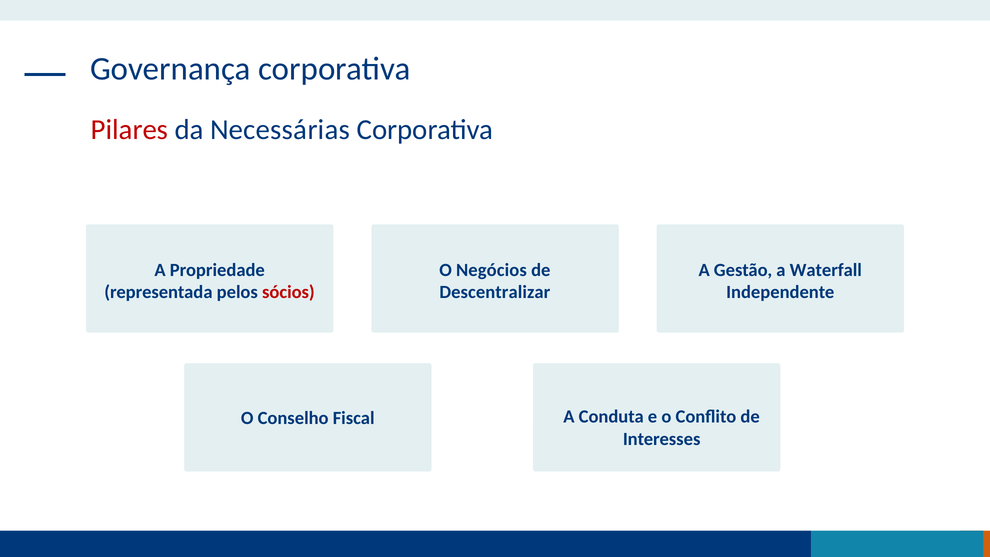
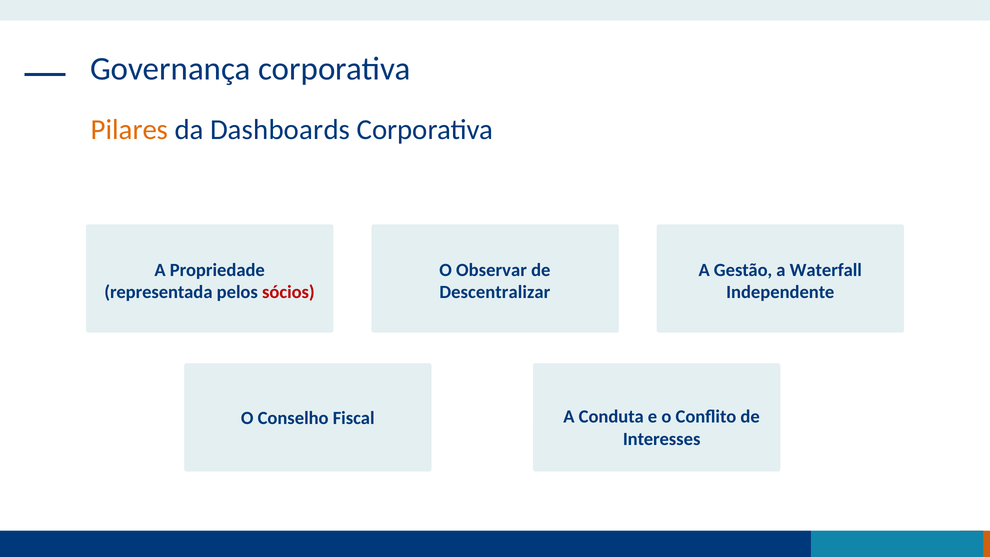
Pilares colour: red -> orange
Necessárias: Necessárias -> Dashboards
Negócios: Negócios -> Observar
